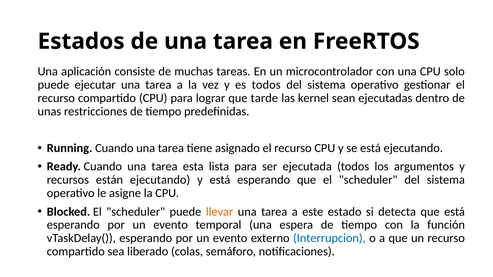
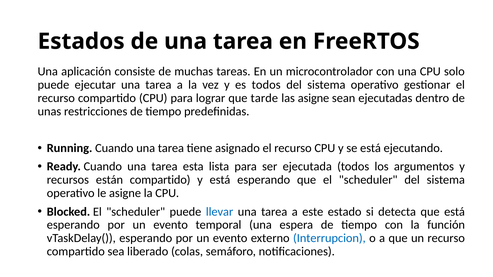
las kernel: kernel -> asigne
están ejecutando: ejecutando -> compartido
llevar colour: orange -> blue
